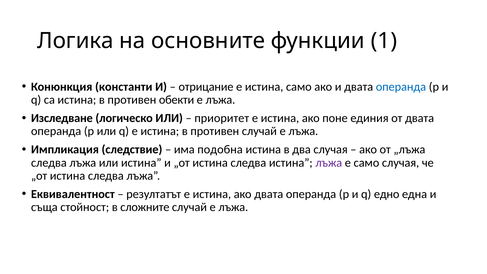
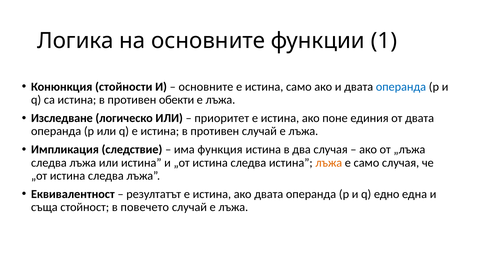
константи: константи -> стойности
отрицание at (206, 87): отрицание -> основните
подобна: подобна -> функция
лъжа at (329, 163) colour: purple -> orange
сложните: сложните -> повечето
